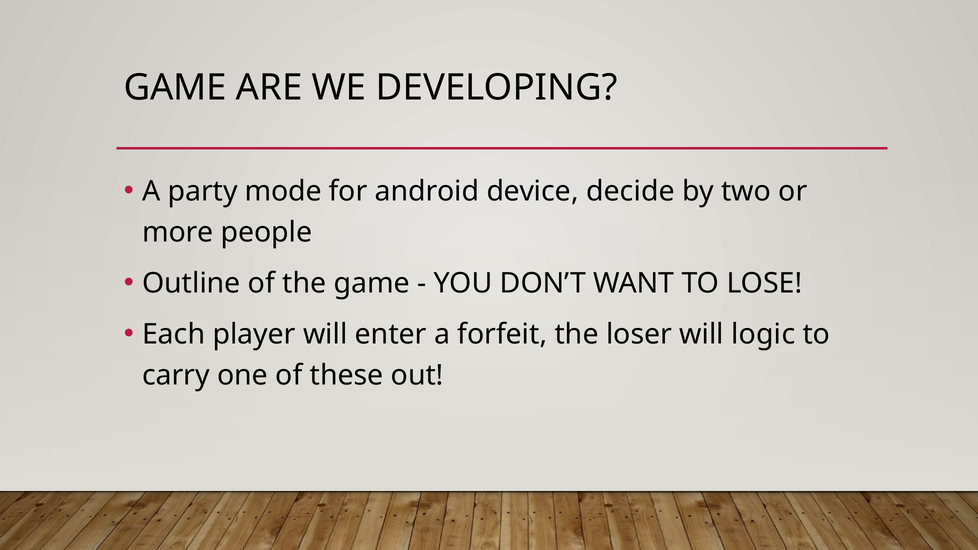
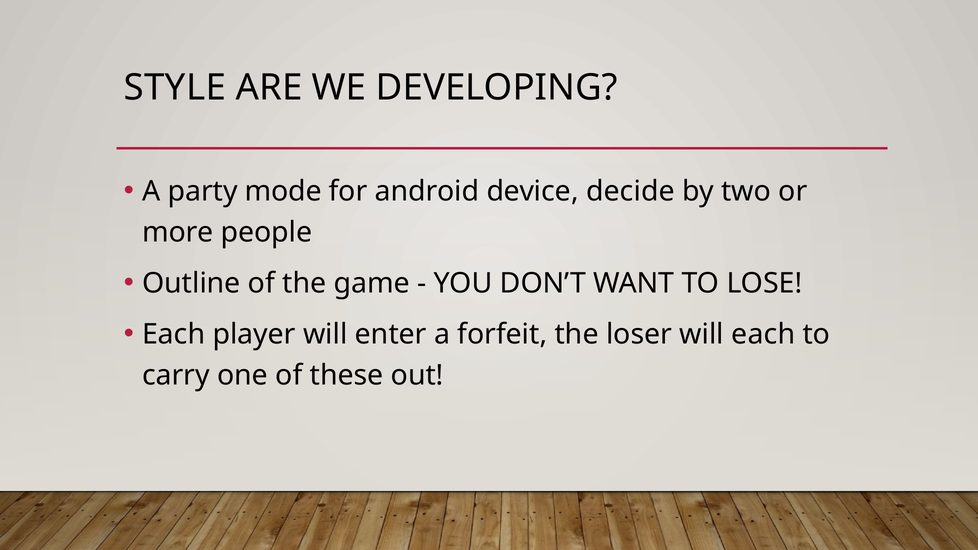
GAME at (175, 88): GAME -> STYLE
will logic: logic -> each
